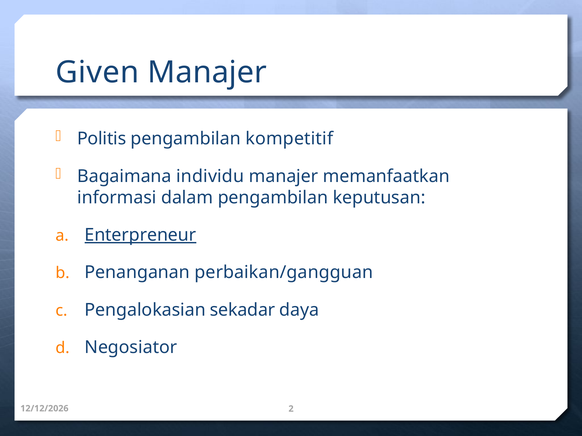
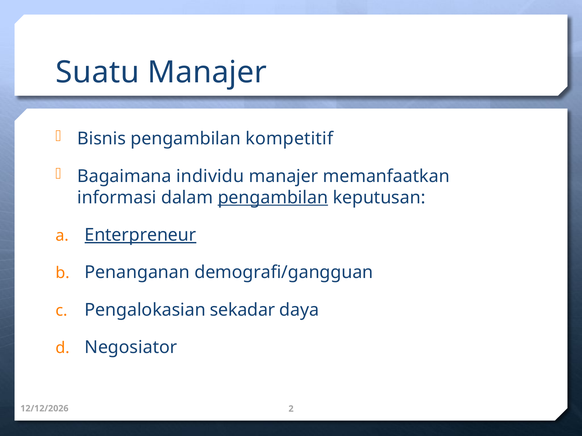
Given: Given -> Suatu
Politis: Politis -> Bisnis
pengambilan at (273, 198) underline: none -> present
perbaikan/gangguan: perbaikan/gangguan -> demografi/gangguan
